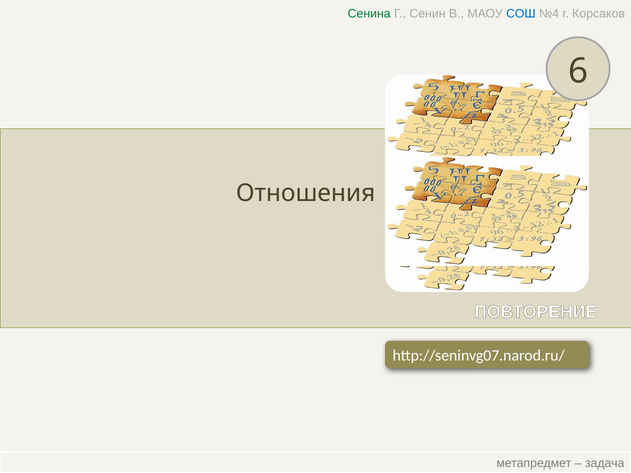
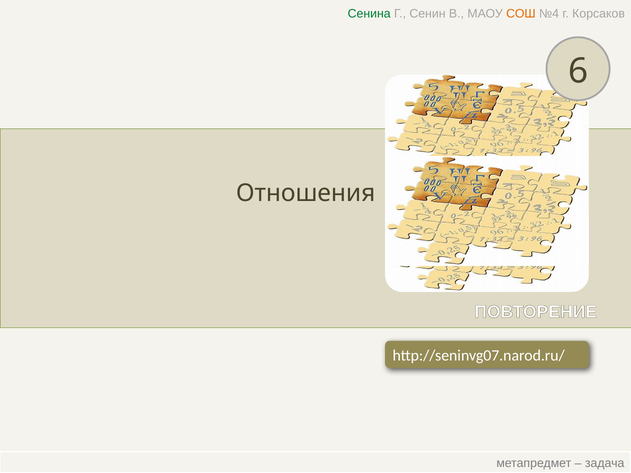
СОШ colour: blue -> orange
